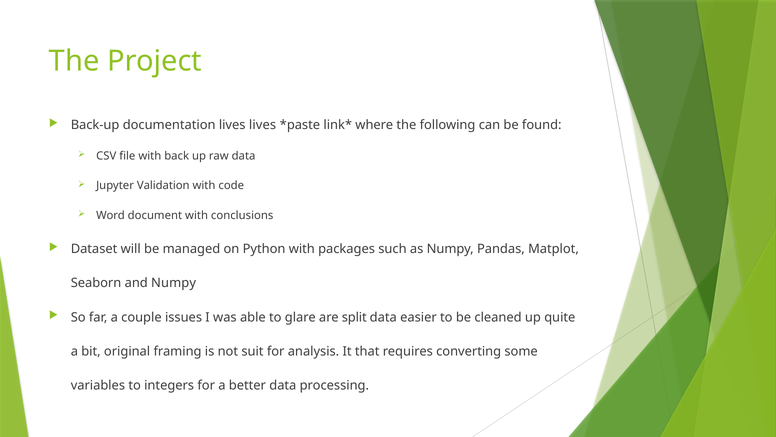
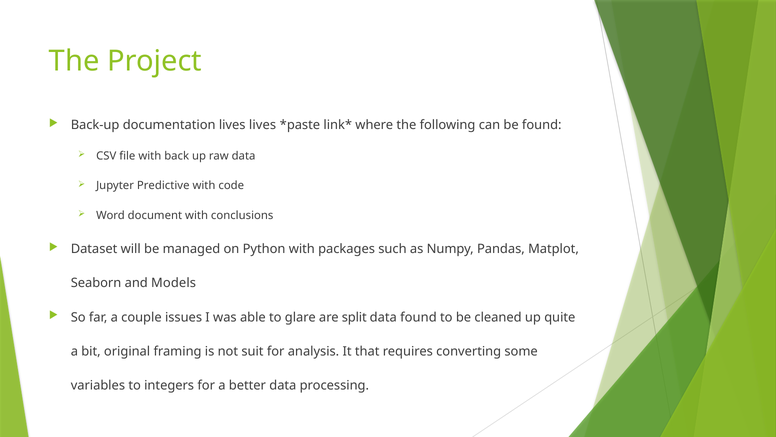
Validation: Validation -> Predictive
and Numpy: Numpy -> Models
data easier: easier -> found
